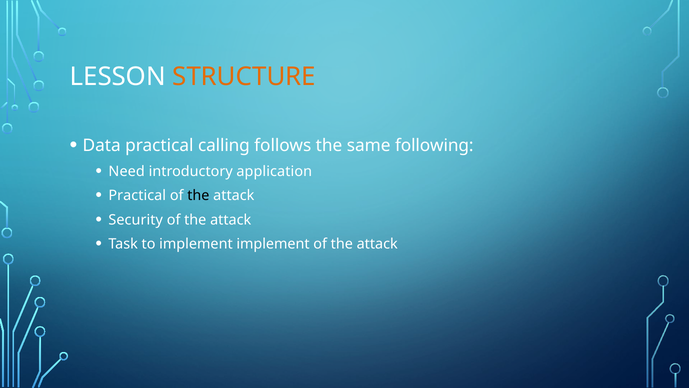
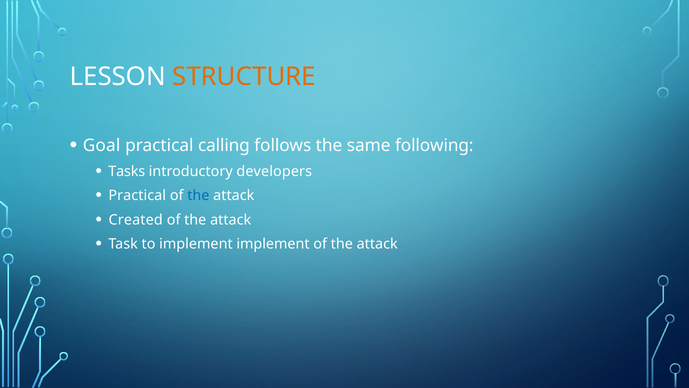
Data: Data -> Goal
Need: Need -> Tasks
application: application -> developers
the at (198, 195) colour: black -> blue
Security: Security -> Created
